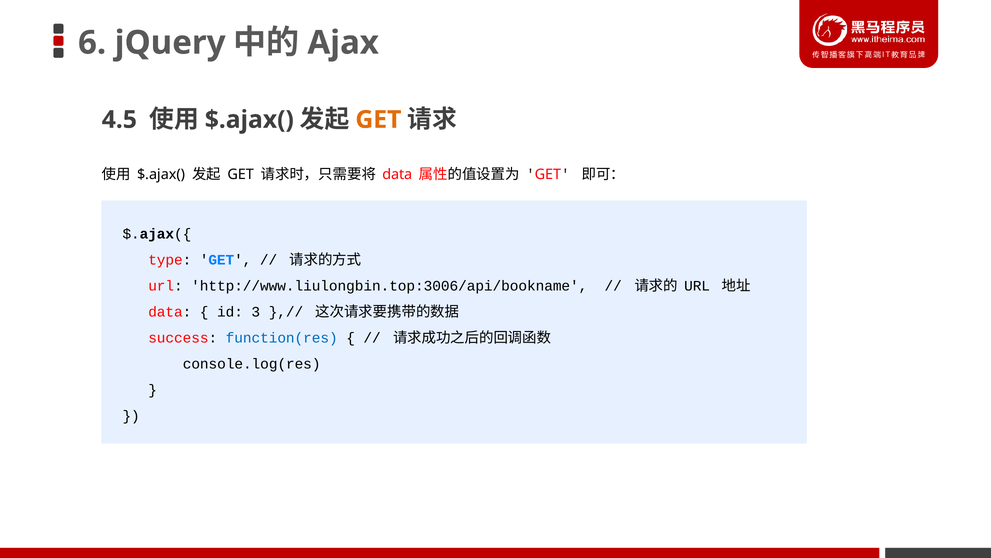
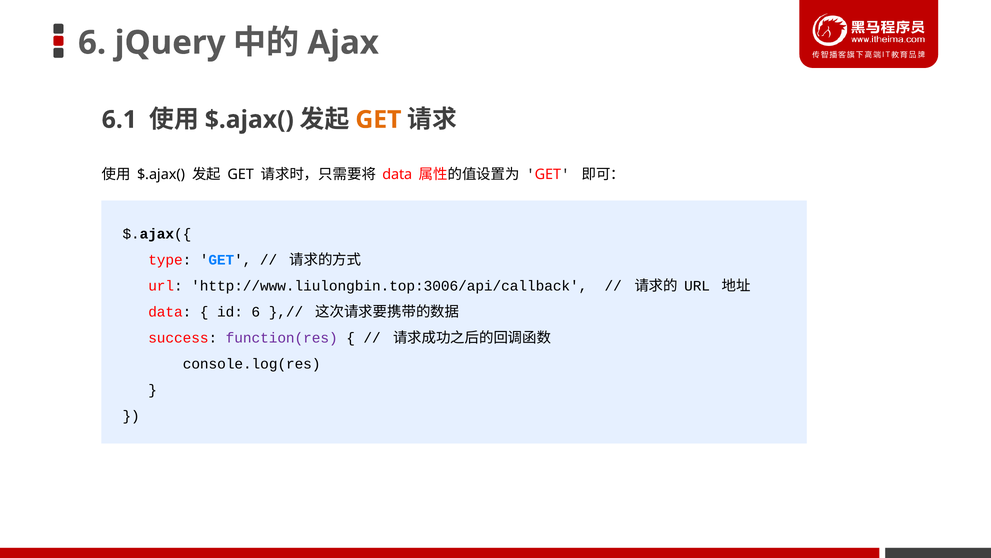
4.5: 4.5 -> 6.1
http://www.liulongbin.top:3006/api/bookname: http://www.liulongbin.top:3006/api/bookname -> http://www.liulongbin.top:3006/api/callback
id 3: 3 -> 6
function(res colour: blue -> purple
